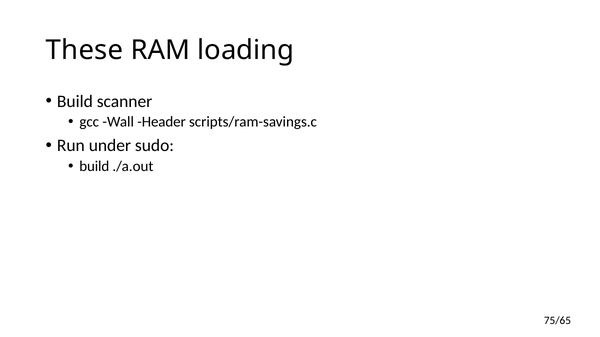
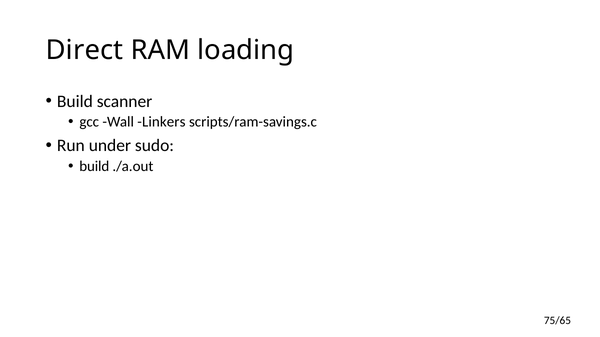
These: These -> Direct
Header: Header -> Linkers
